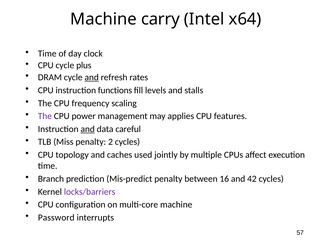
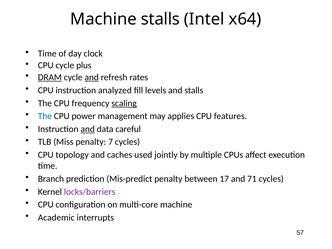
Machine carry: carry -> stalls
DRAM underline: none -> present
functions: functions -> analyzed
scaling underline: none -> present
The at (45, 116) colour: purple -> blue
2: 2 -> 7
16: 16 -> 17
42: 42 -> 71
Password: Password -> Academic
